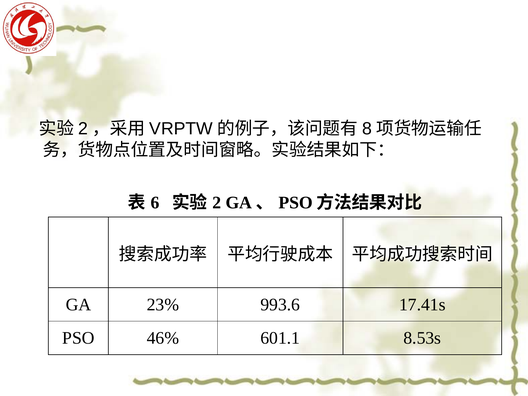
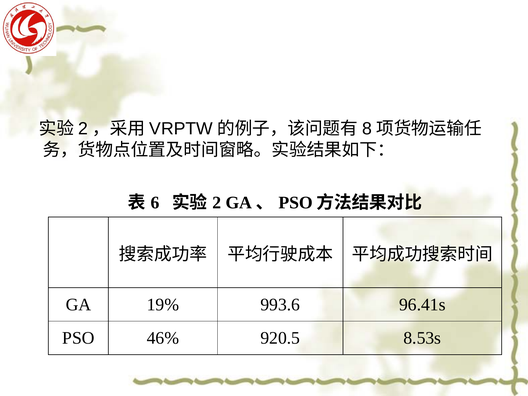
23%: 23% -> 19%
17.41s: 17.41s -> 96.41s
601.1: 601.1 -> 920.5
